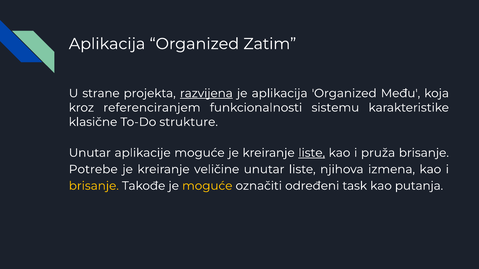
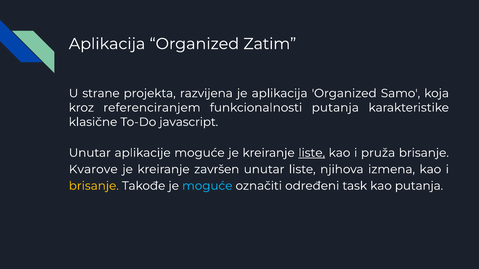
razvijena underline: present -> none
Među: Među -> Samo
funkcionalnosti sistemu: sistemu -> putanja
strukture: strukture -> javascript
Potrebe: Potrebe -> Kvarove
veličine: veličine -> završen
moguće at (207, 186) colour: yellow -> light blue
